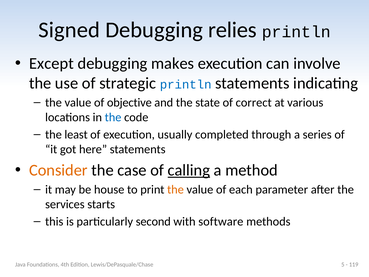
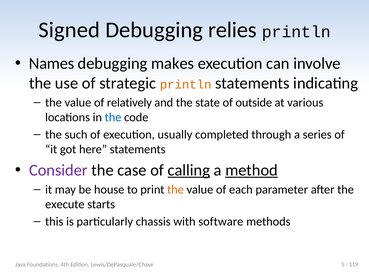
Except: Except -> Names
println at (186, 84) colour: blue -> orange
objective: objective -> relatively
correct: correct -> outside
least: least -> such
Consider colour: orange -> purple
method underline: none -> present
services: services -> execute
second: second -> chassis
